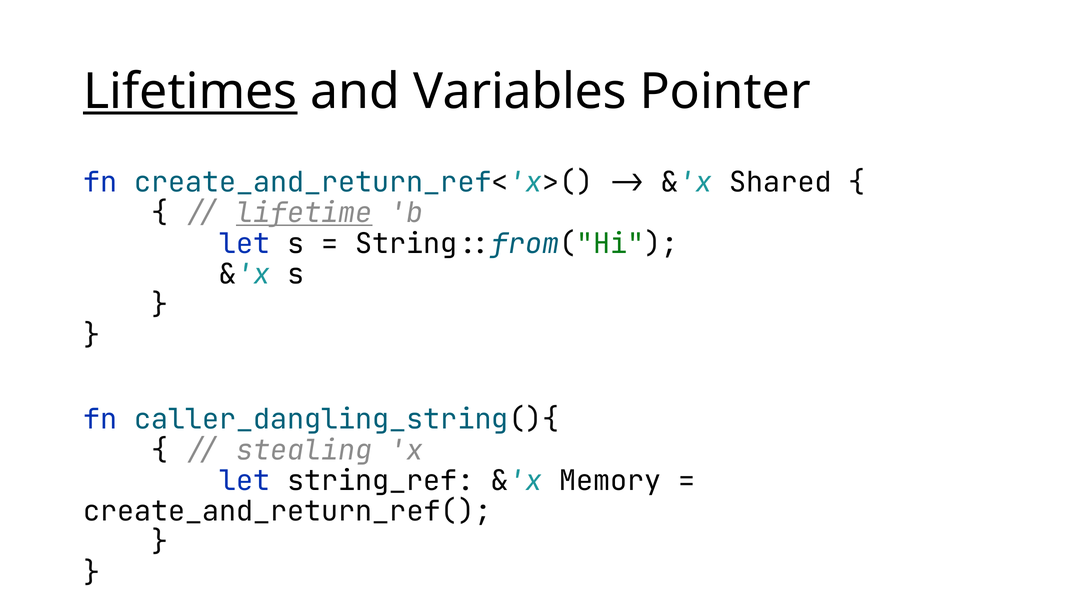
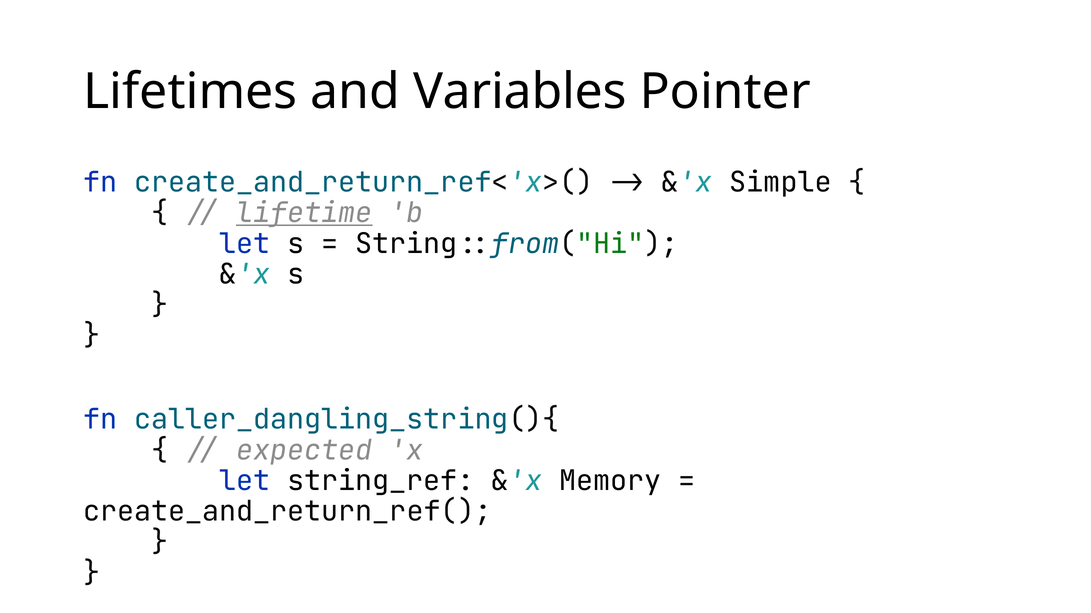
Lifetimes underline: present -> none
Shared: Shared -> Simple
stealing: stealing -> expected
